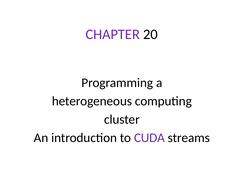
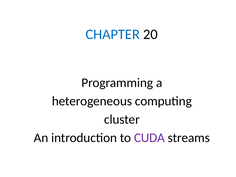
CHAPTER colour: purple -> blue
